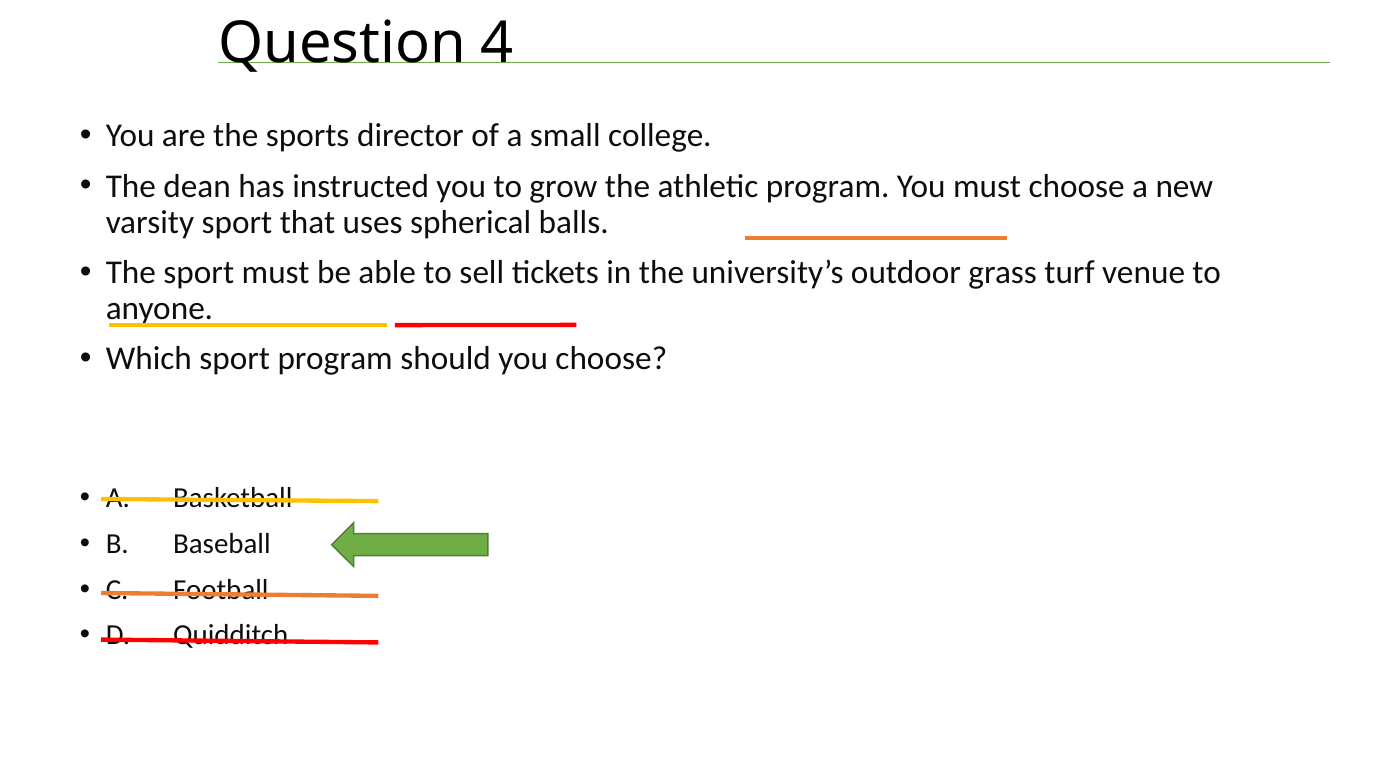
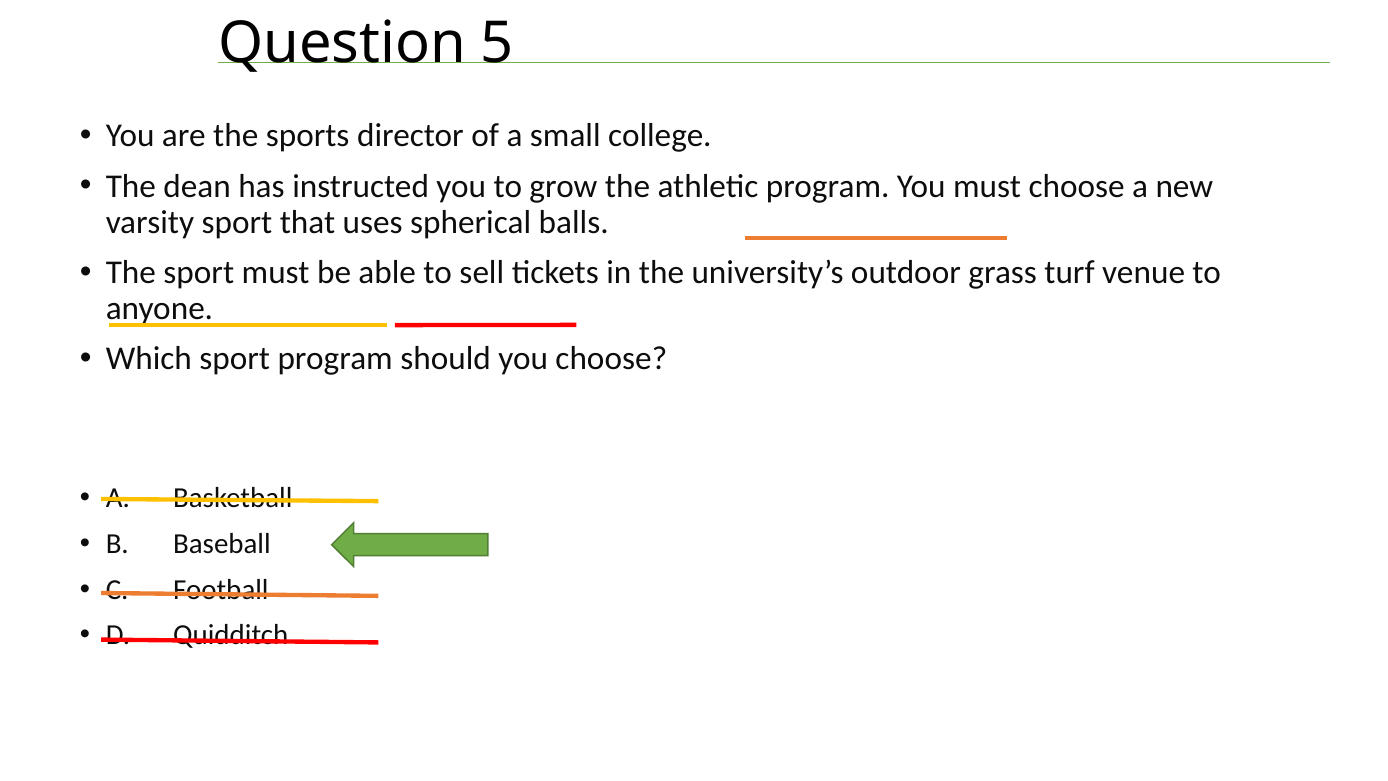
4: 4 -> 5
